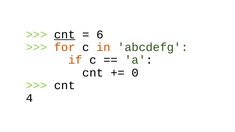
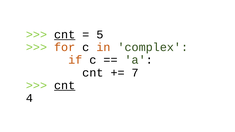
6: 6 -> 5
abcdefg: abcdefg -> complex
0: 0 -> 7
cnt at (65, 85) underline: none -> present
